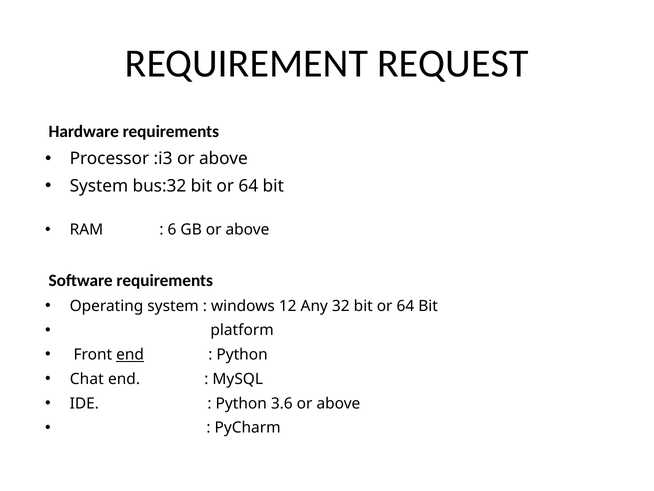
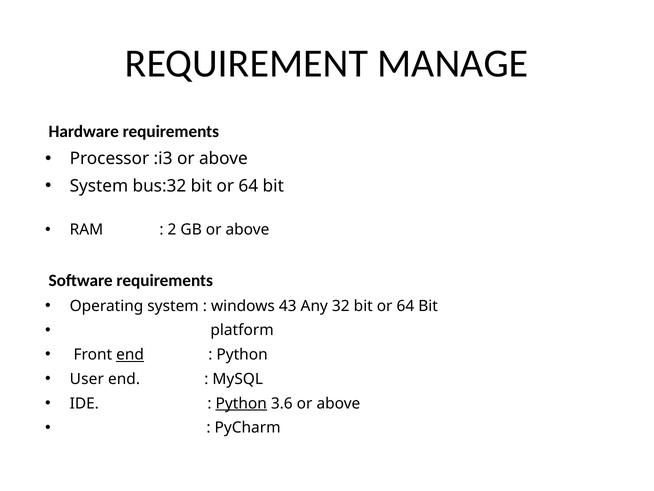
REQUEST: REQUEST -> MANAGE
6: 6 -> 2
12: 12 -> 43
Chat: Chat -> User
Python at (241, 403) underline: none -> present
